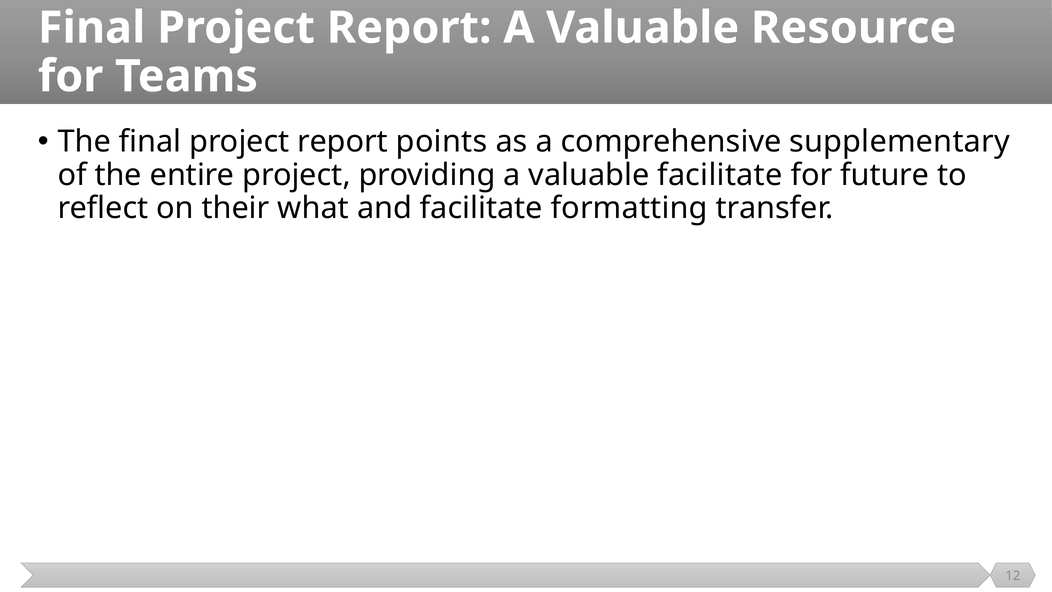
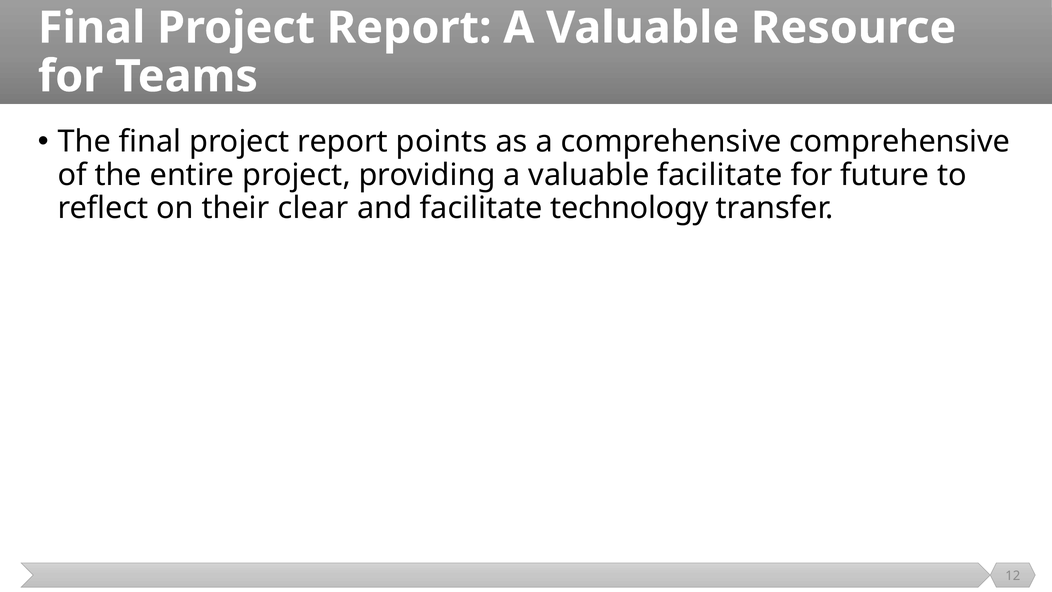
comprehensive supplementary: supplementary -> comprehensive
what: what -> clear
formatting: formatting -> technology
